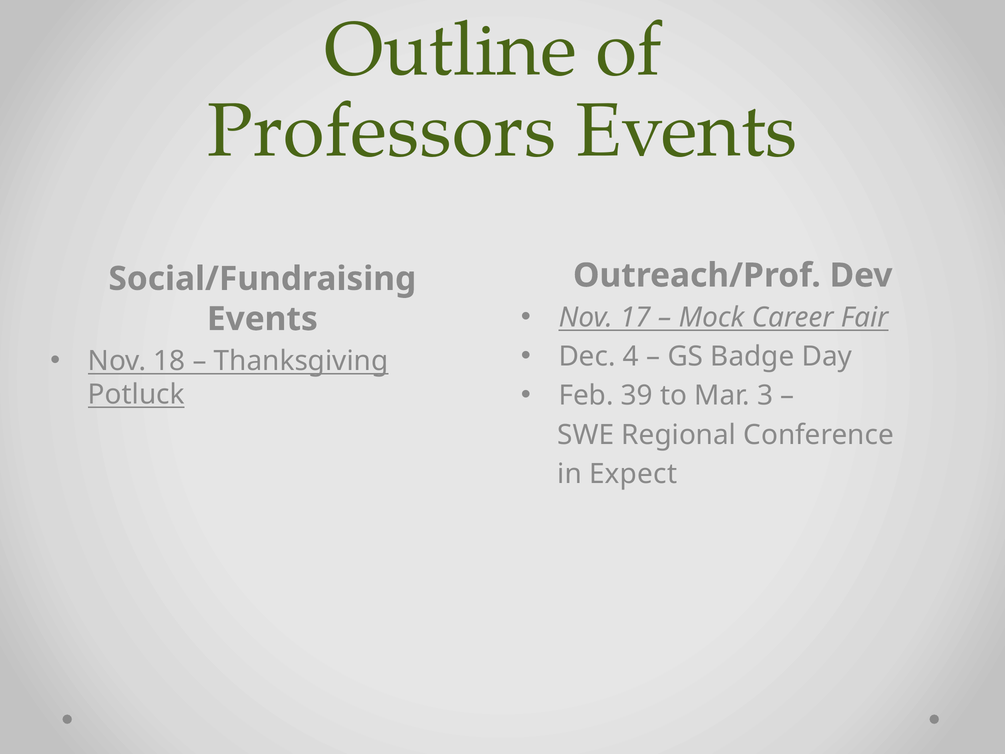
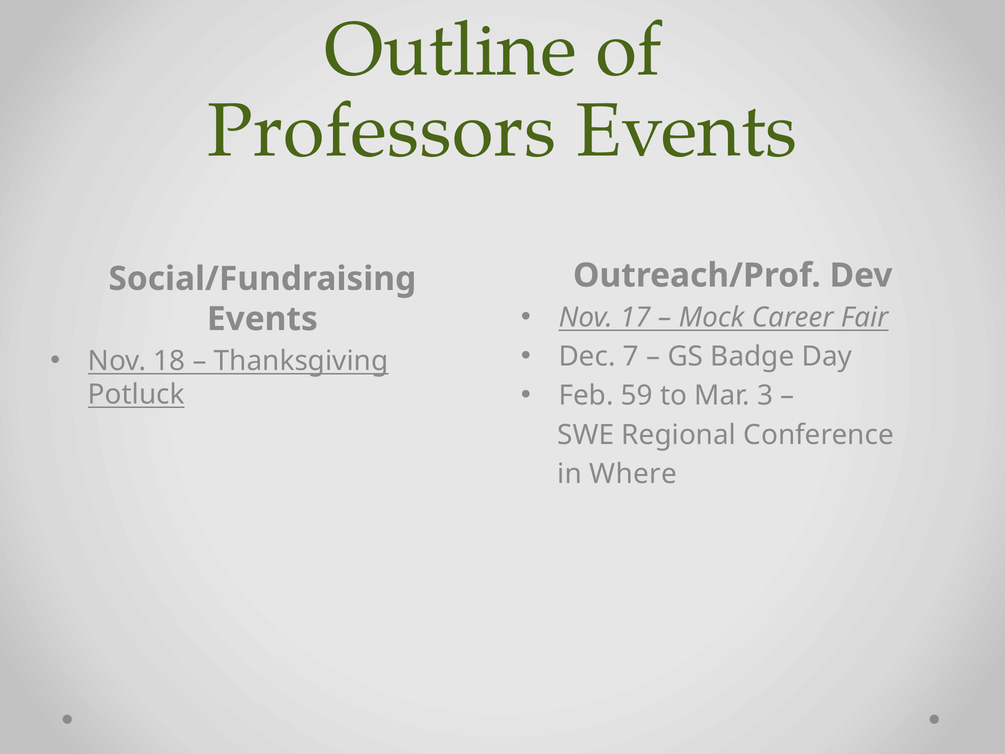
4: 4 -> 7
39: 39 -> 59
Expect: Expect -> Where
